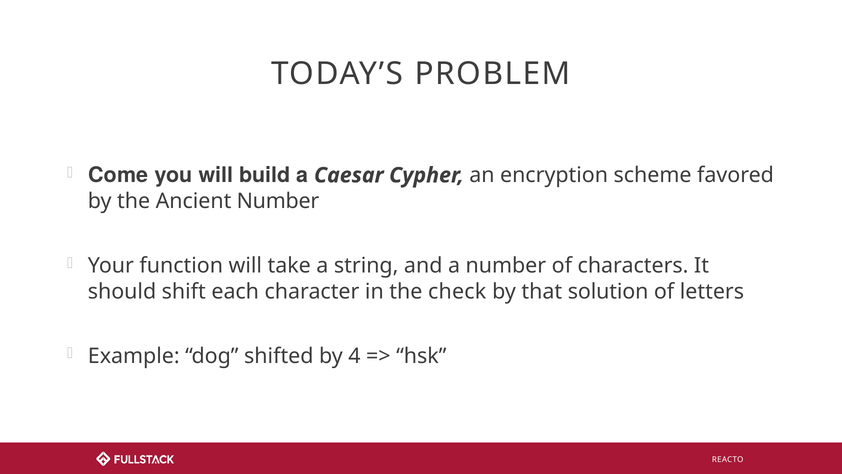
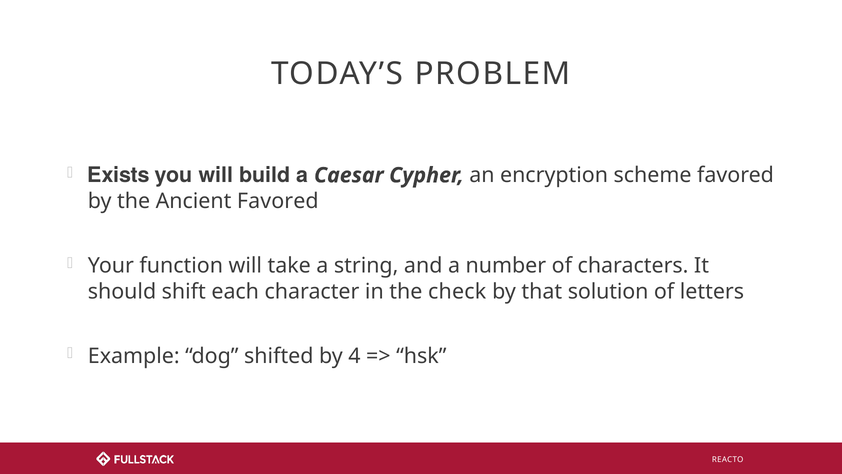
Come: Come -> Exists
Ancient Number: Number -> Favored
